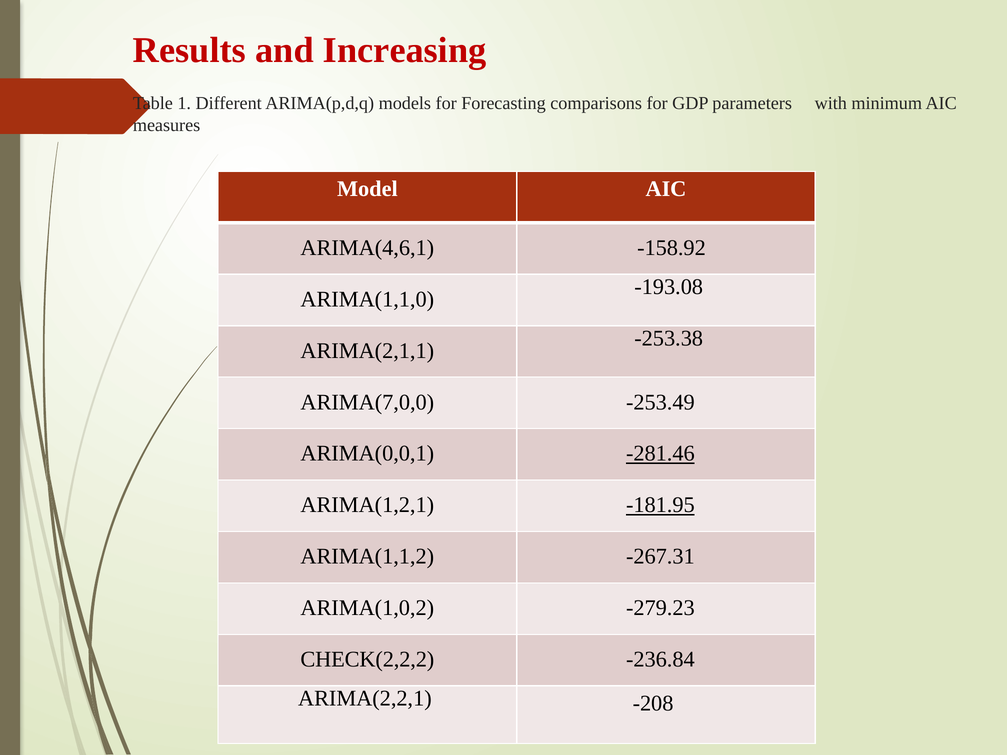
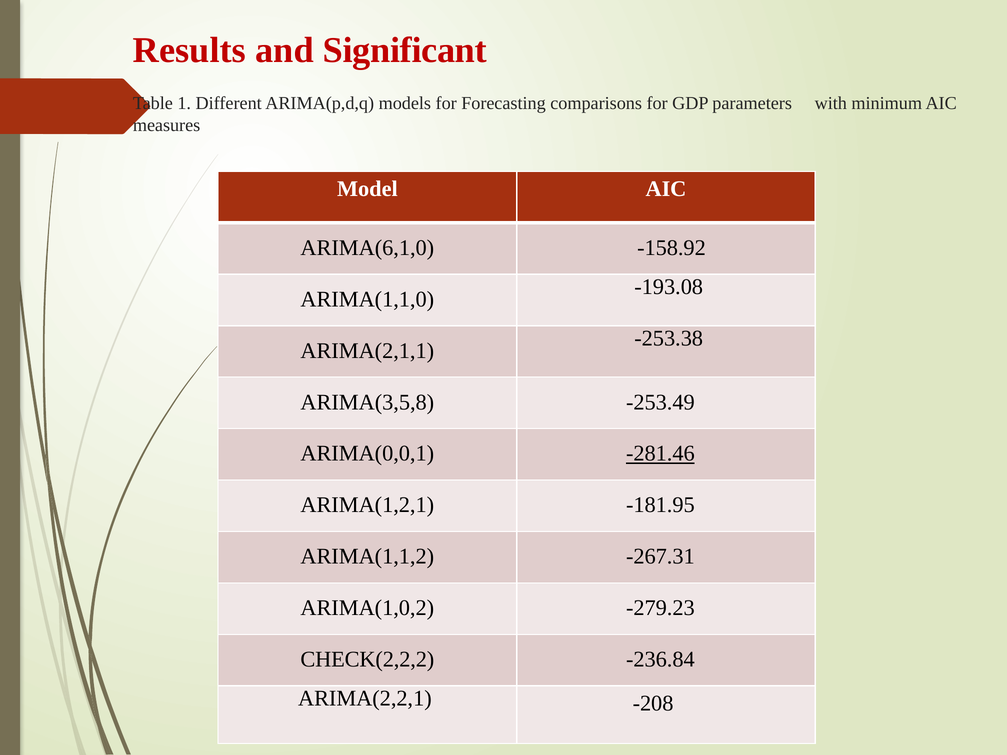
Increasing: Increasing -> Significant
ARIMA(4,6,1: ARIMA(4,6,1 -> ARIMA(6,1,0
ARIMA(7,0,0: ARIMA(7,0,0 -> ARIMA(3,5,8
-181.95 underline: present -> none
